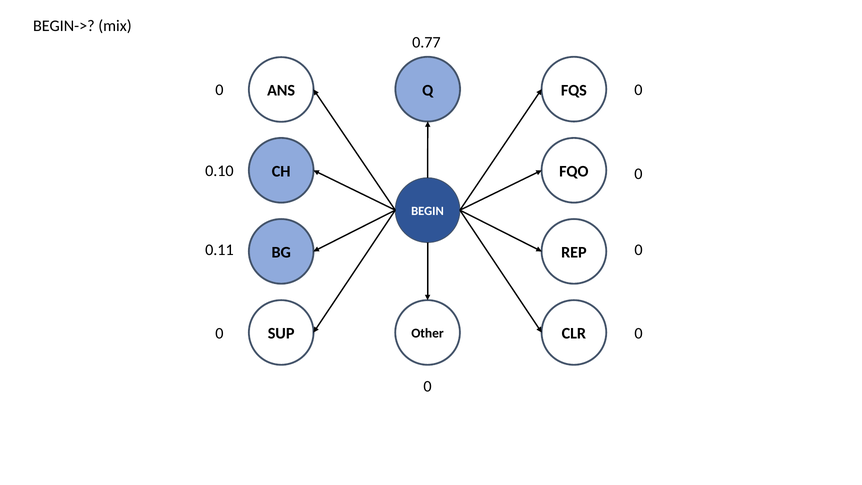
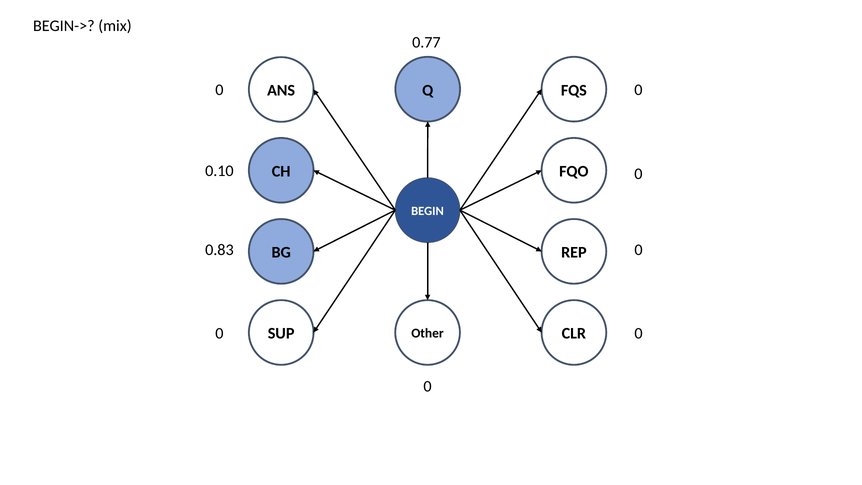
0.11: 0.11 -> 0.83
